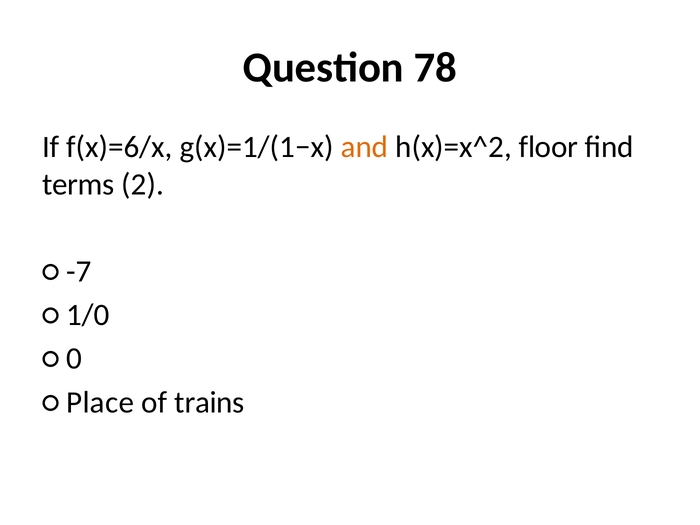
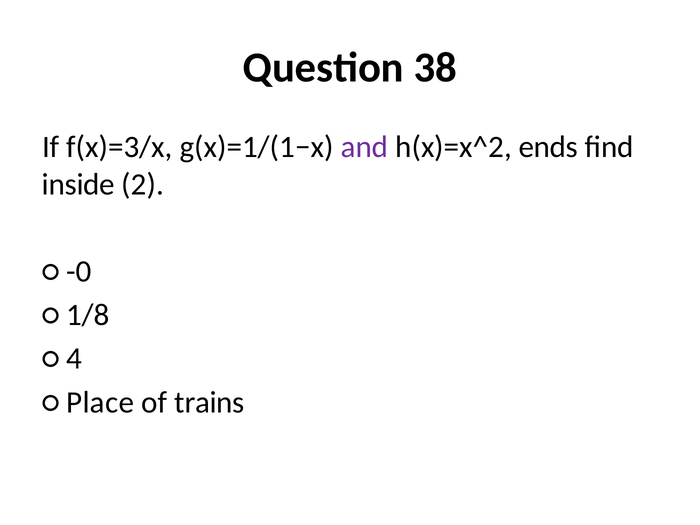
78: 78 -> 38
f(x)=6/x: f(x)=6/x -> f(x)=3/x
and colour: orange -> purple
floor: floor -> ends
terms: terms -> inside
-7: -7 -> -0
1/0: 1/0 -> 1/8
0: 0 -> 4
